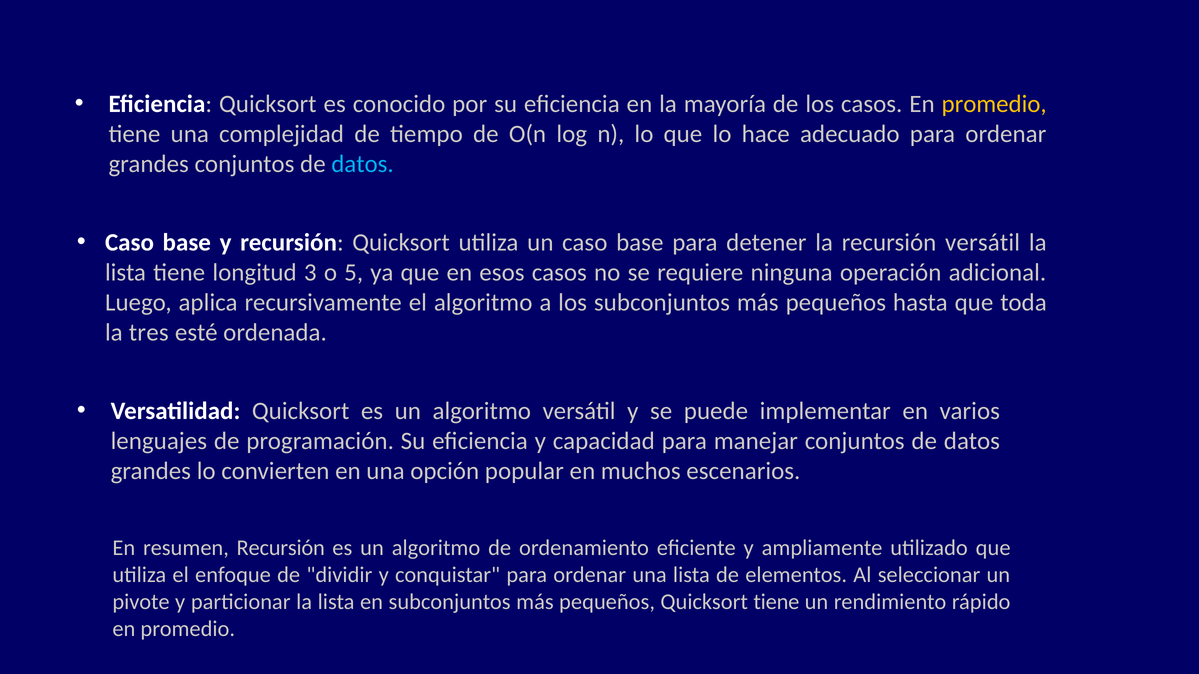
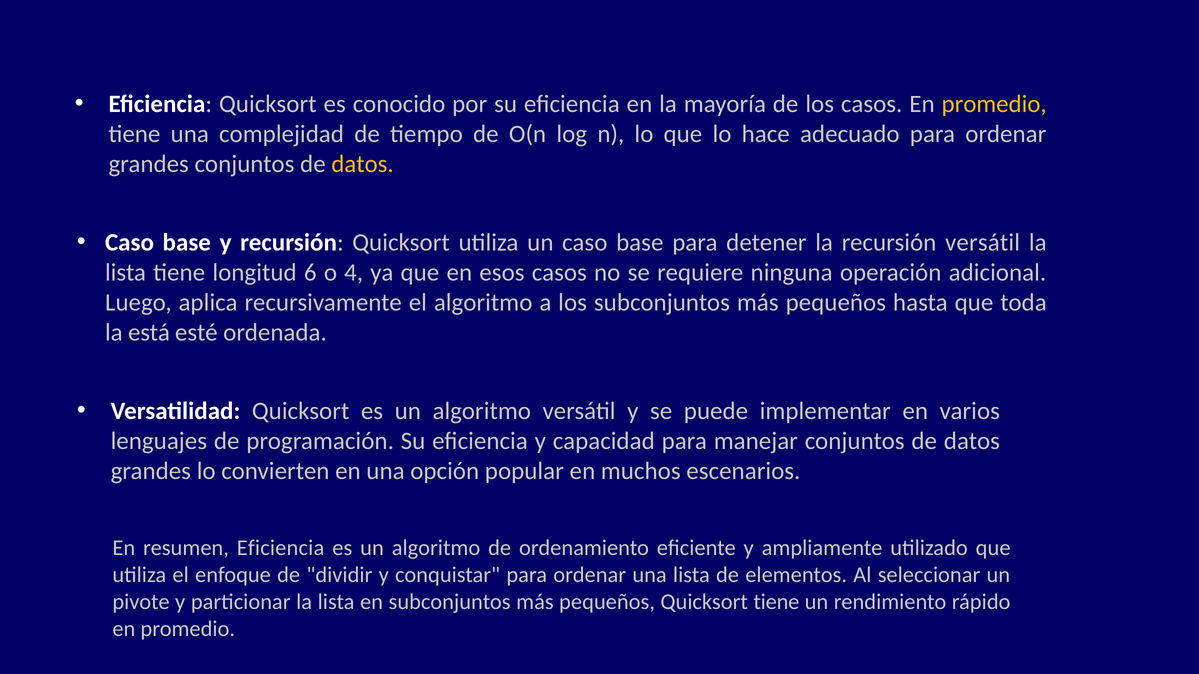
datos at (362, 164) colour: light blue -> yellow
3: 3 -> 6
5: 5 -> 4
tres: tres -> está
resumen Recursión: Recursión -> Eficiencia
